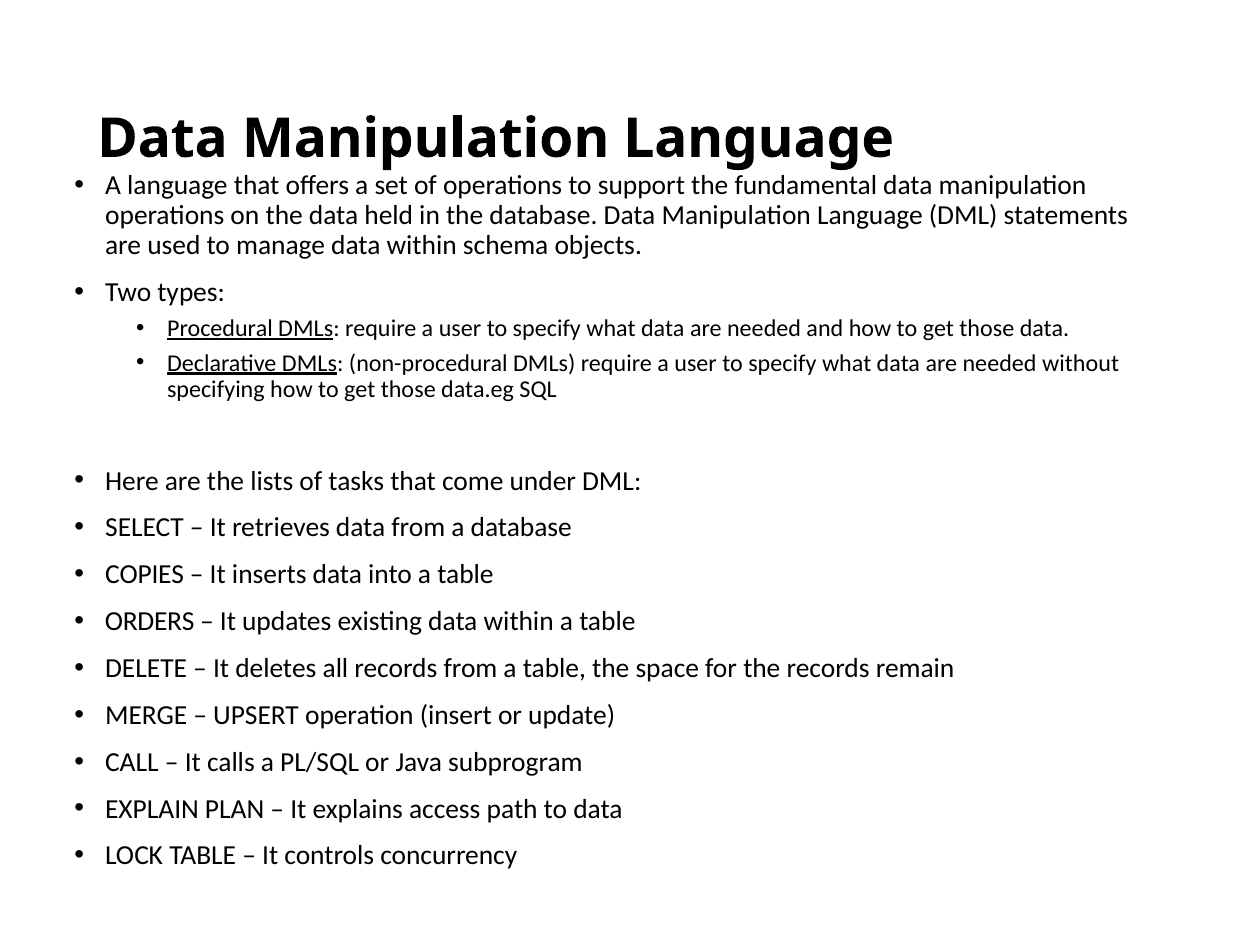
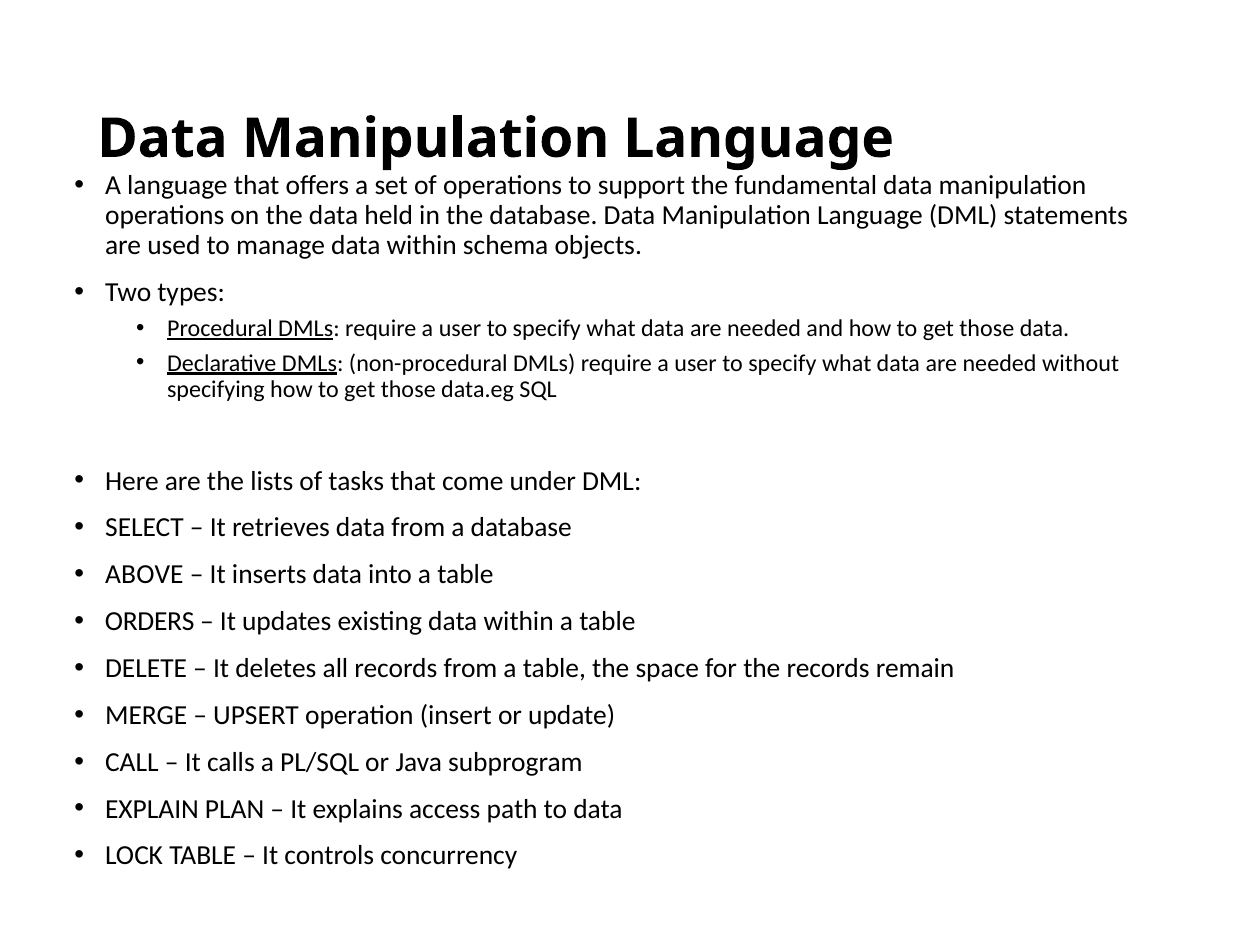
COPIES: COPIES -> ABOVE
